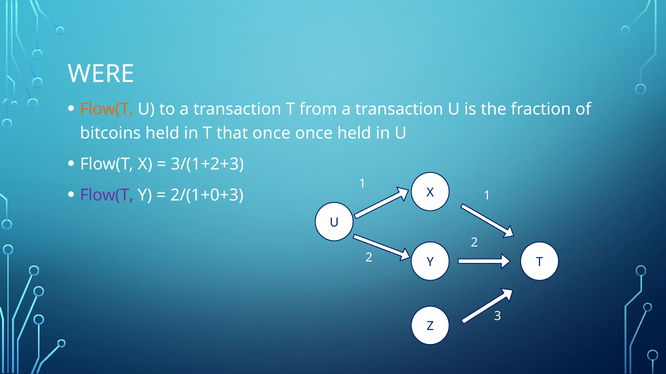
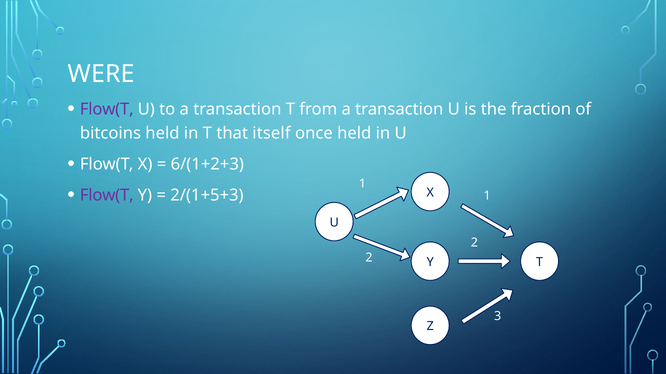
Flow(T at (107, 110) colour: orange -> purple
that once: once -> itself
3/(1+2+3: 3/(1+2+3 -> 6/(1+2+3
2/(1+0+3: 2/(1+0+3 -> 2/(1+5+3
